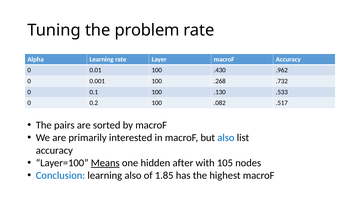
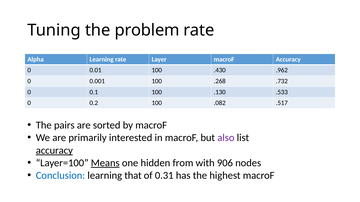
also at (226, 138) colour: blue -> purple
accuracy at (54, 151) underline: none -> present
after: after -> from
105: 105 -> 906
learning also: also -> that
1.85: 1.85 -> 0.31
